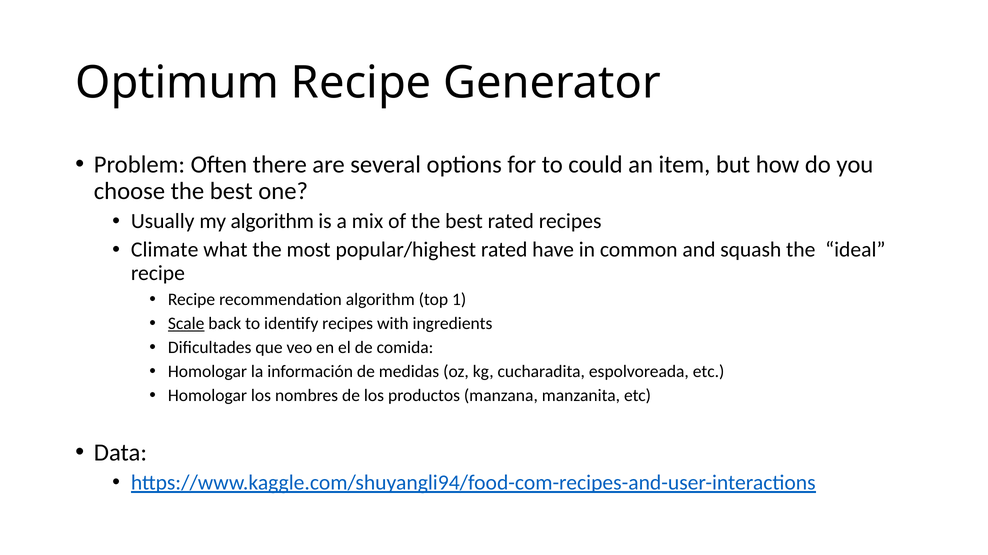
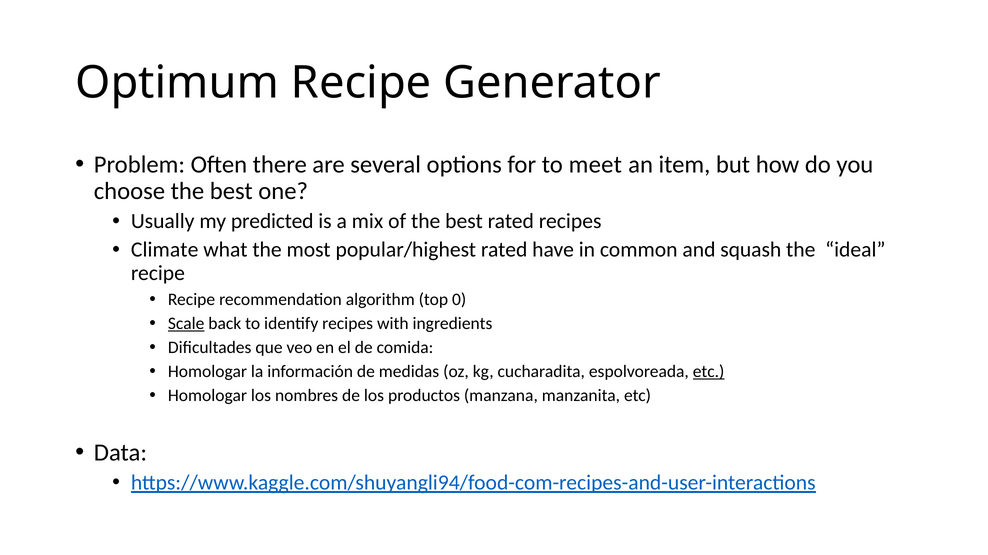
could: could -> meet
my algorithm: algorithm -> predicted
1: 1 -> 0
etc at (709, 372) underline: none -> present
